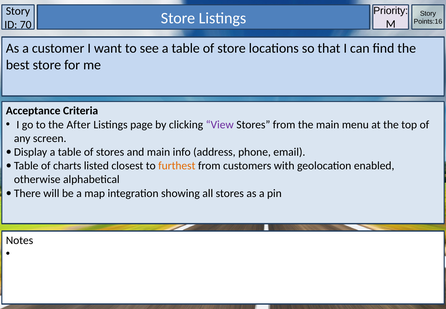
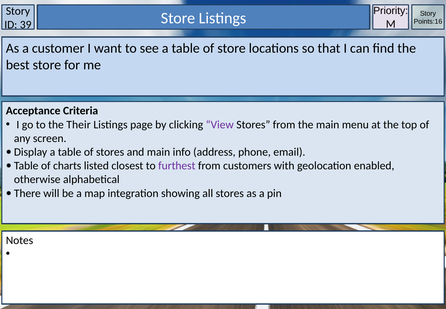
70: 70 -> 39
After: After -> Their
furthest colour: orange -> purple
